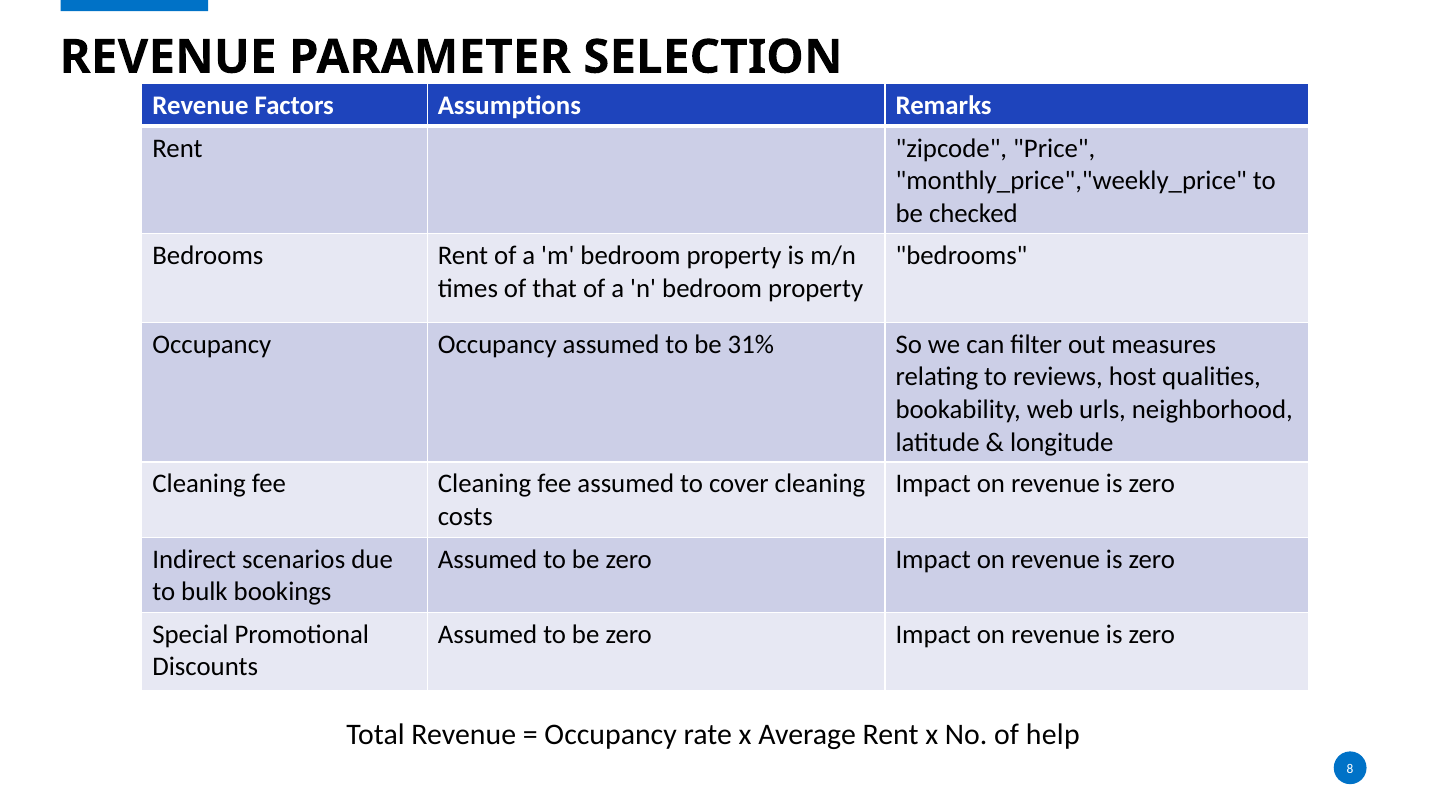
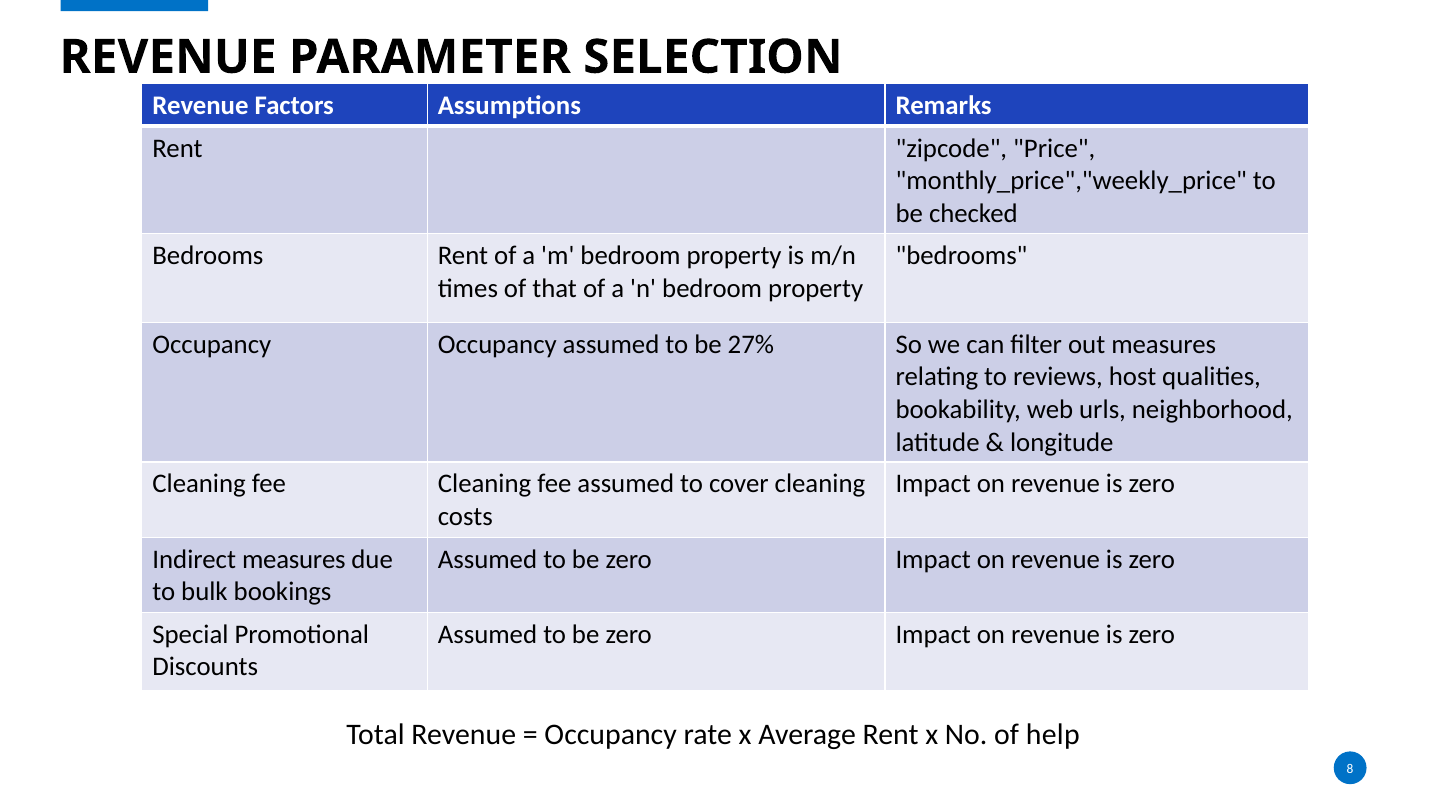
31%: 31% -> 27%
Indirect scenarios: scenarios -> measures
